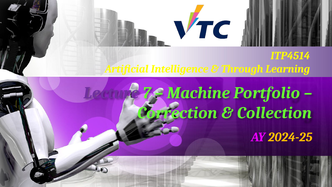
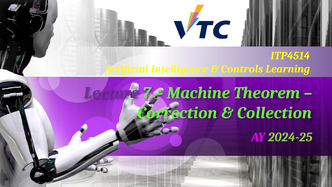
Through: Through -> Controls
Portfolio: Portfolio -> Theorem
2024-25 colour: yellow -> light green
